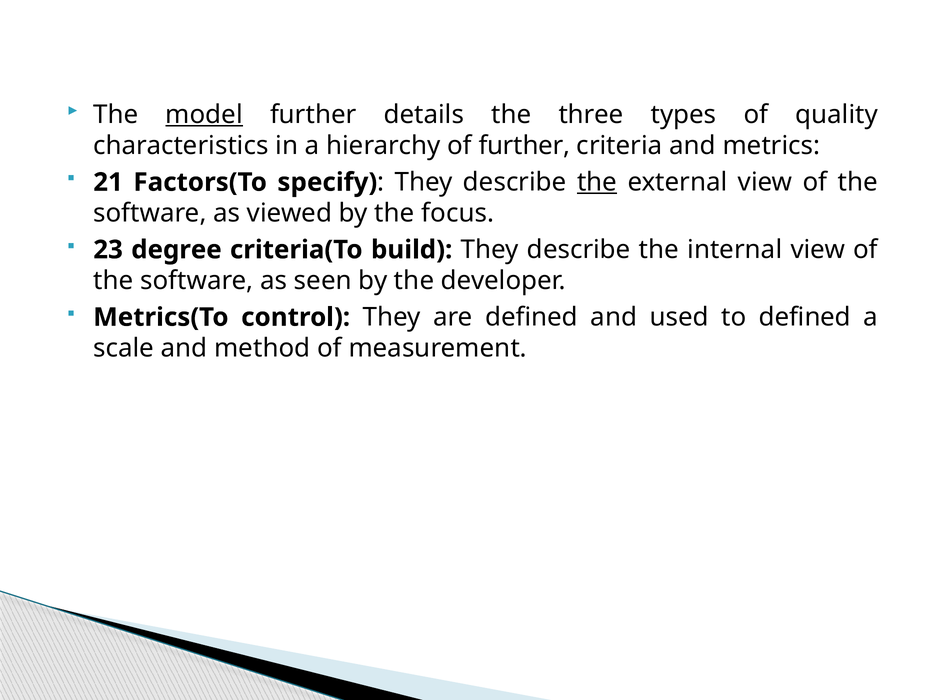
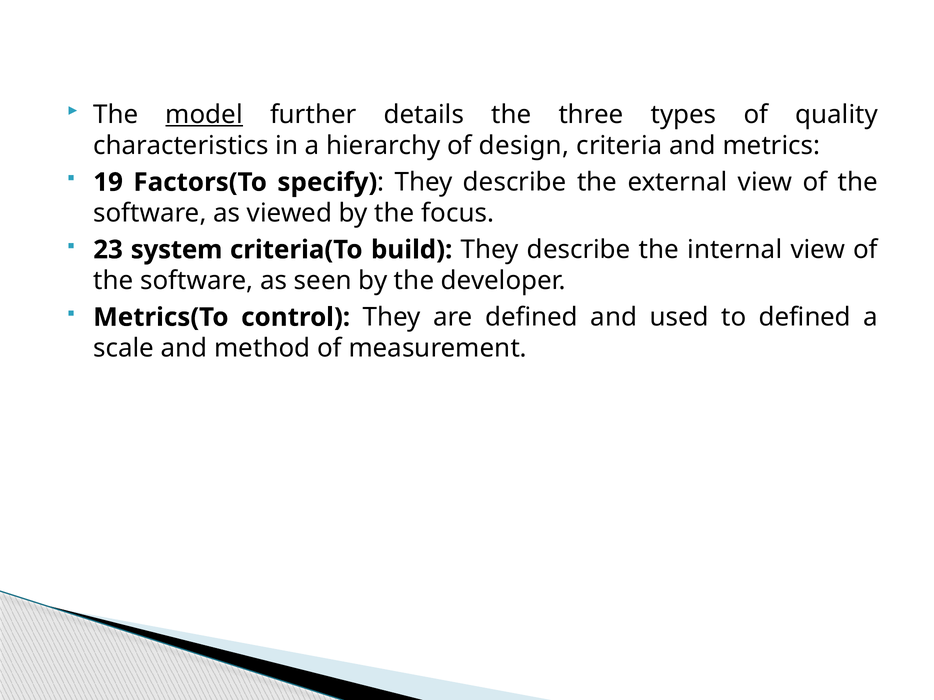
of further: further -> design
21: 21 -> 19
the at (597, 182) underline: present -> none
degree: degree -> system
